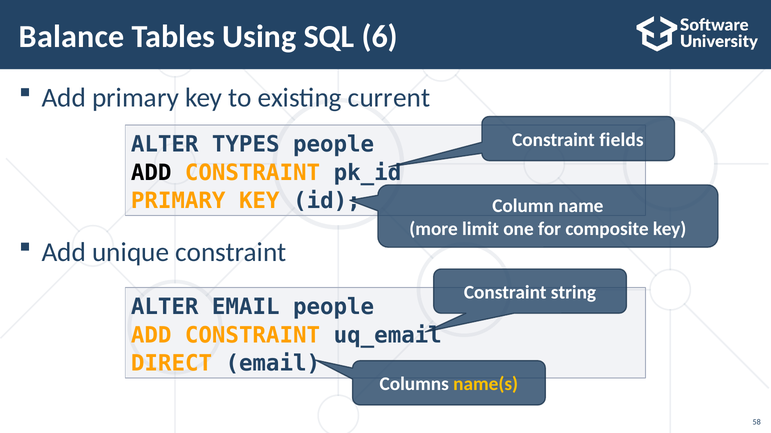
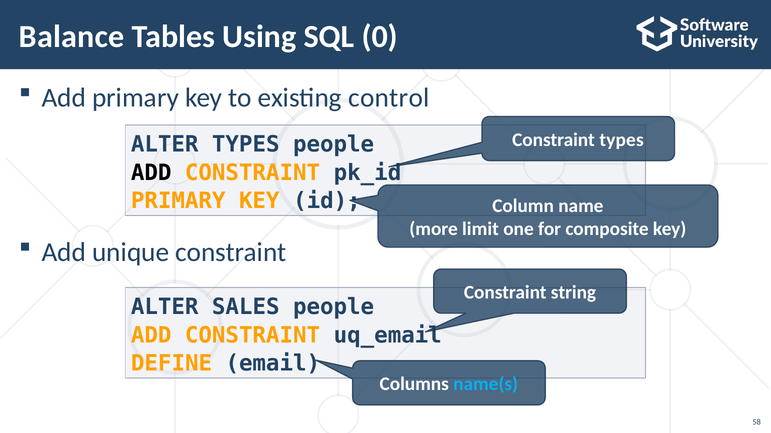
6: 6 -> 0
current: current -> control
Constraint fields: fields -> types
ALTER EMAIL: EMAIL -> SALES
DIRECT: DIRECT -> DEFINE
name(s colour: yellow -> light blue
